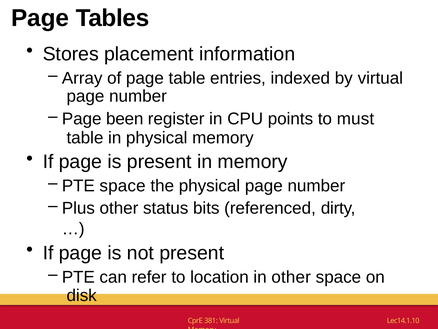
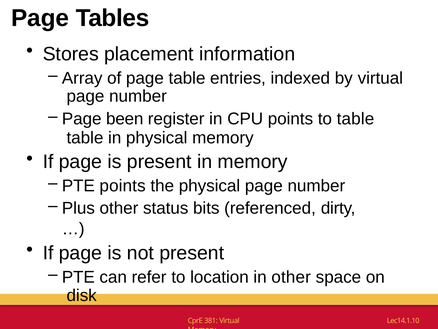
to must: must -> table
PTE space: space -> points
